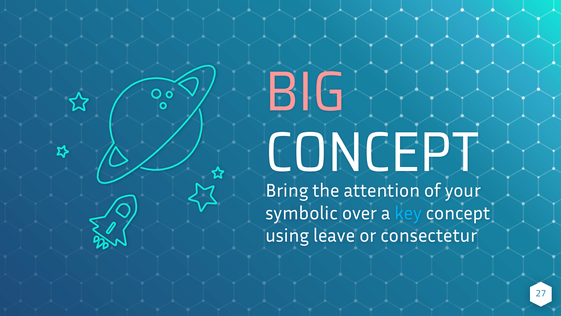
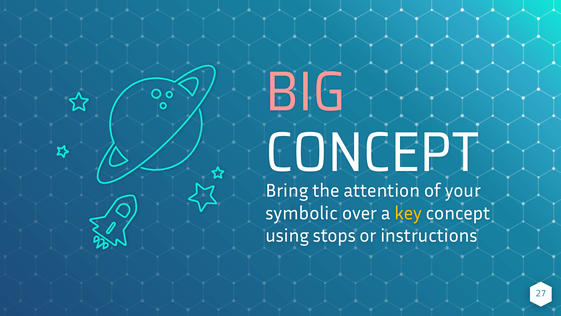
key colour: light blue -> yellow
leave: leave -> stops
consectetur: consectetur -> instructions
